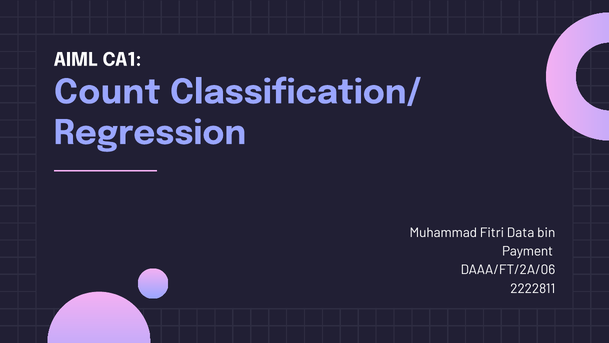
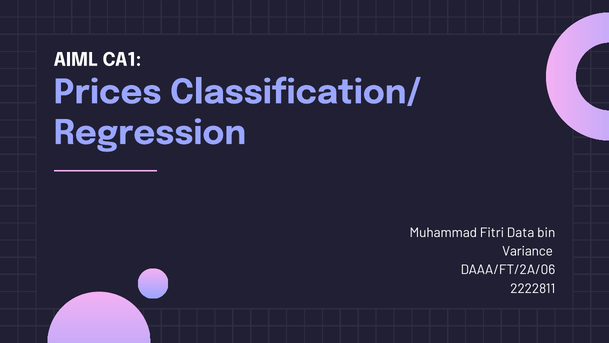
Count: Count -> Prices
Payment: Payment -> Variance
